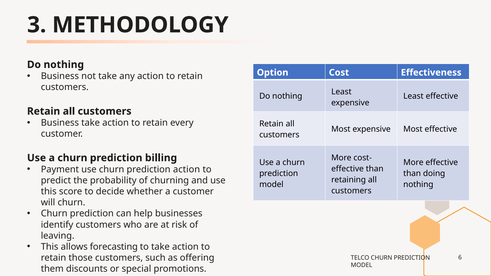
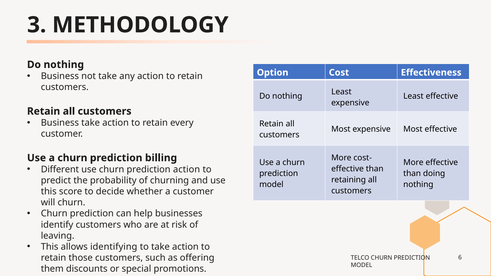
Payment: Payment -> Different
forecasting: forecasting -> identifying
